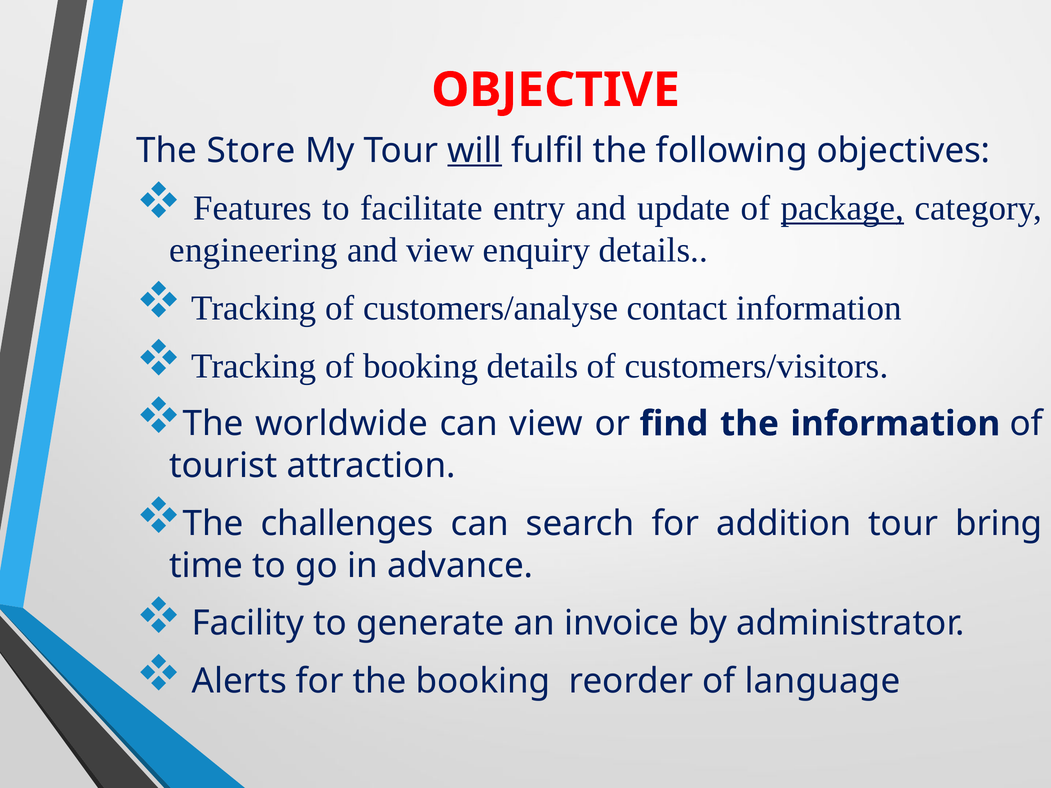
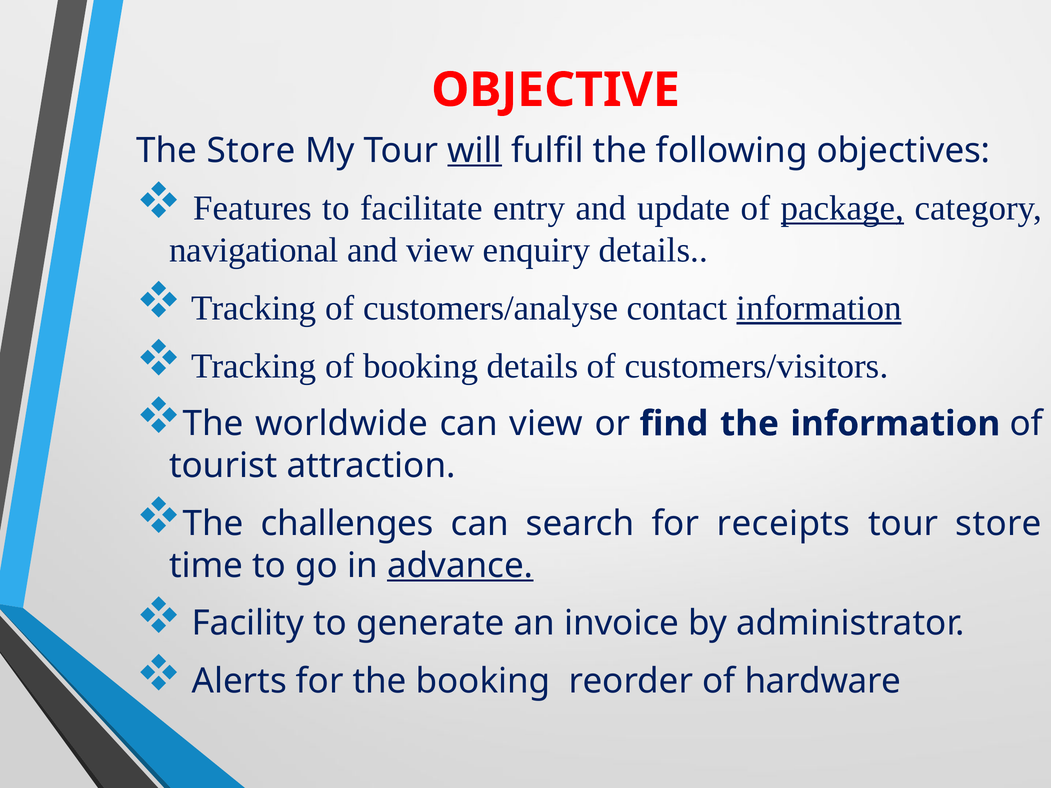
engineering: engineering -> navigational
information at (819, 308) underline: none -> present
addition: addition -> receipts
tour bring: bring -> store
advance underline: none -> present
language: language -> hardware
